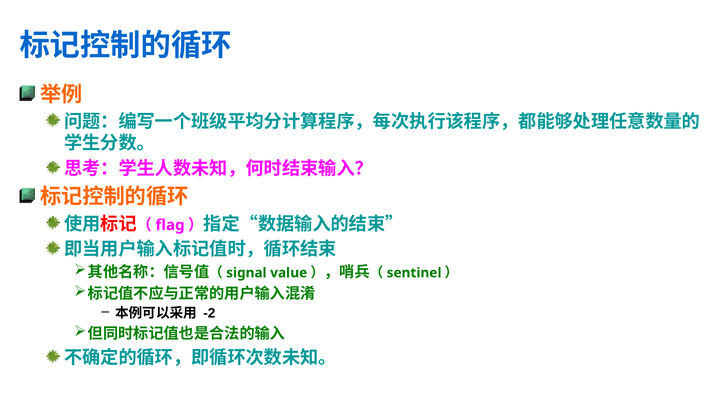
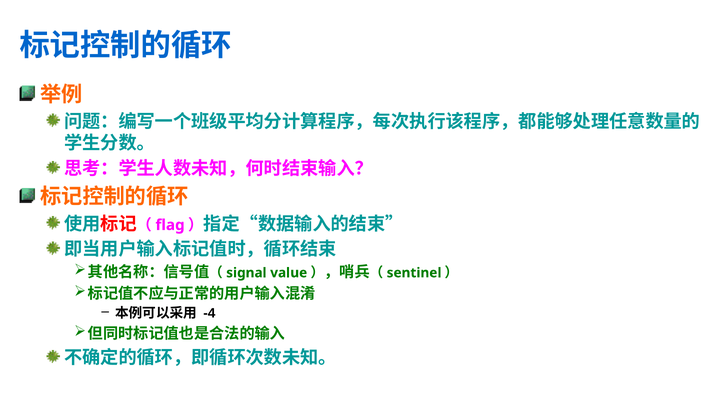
-2: -2 -> -4
